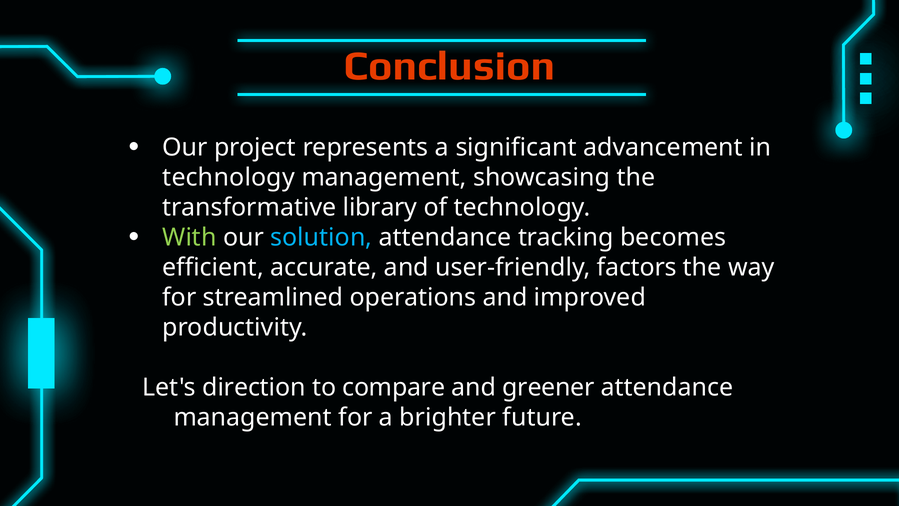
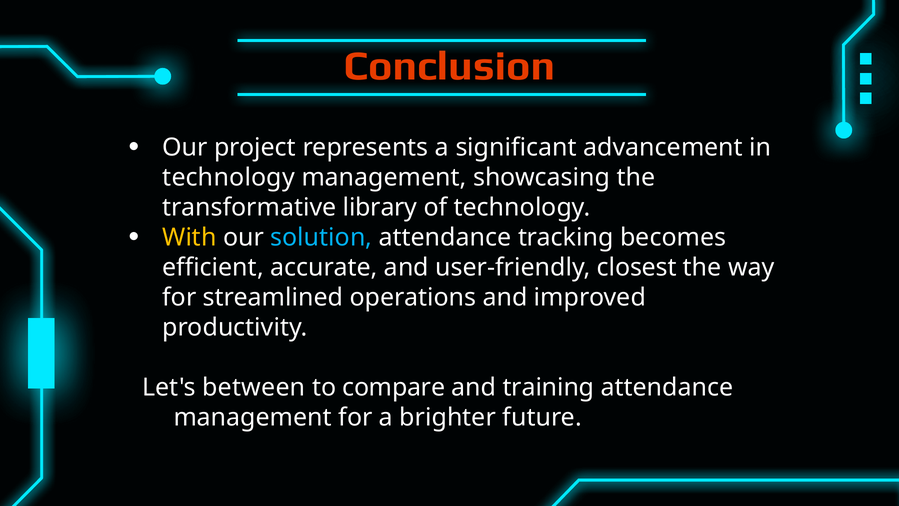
With colour: light green -> yellow
factors: factors -> closest
direction: direction -> between
greener: greener -> training
